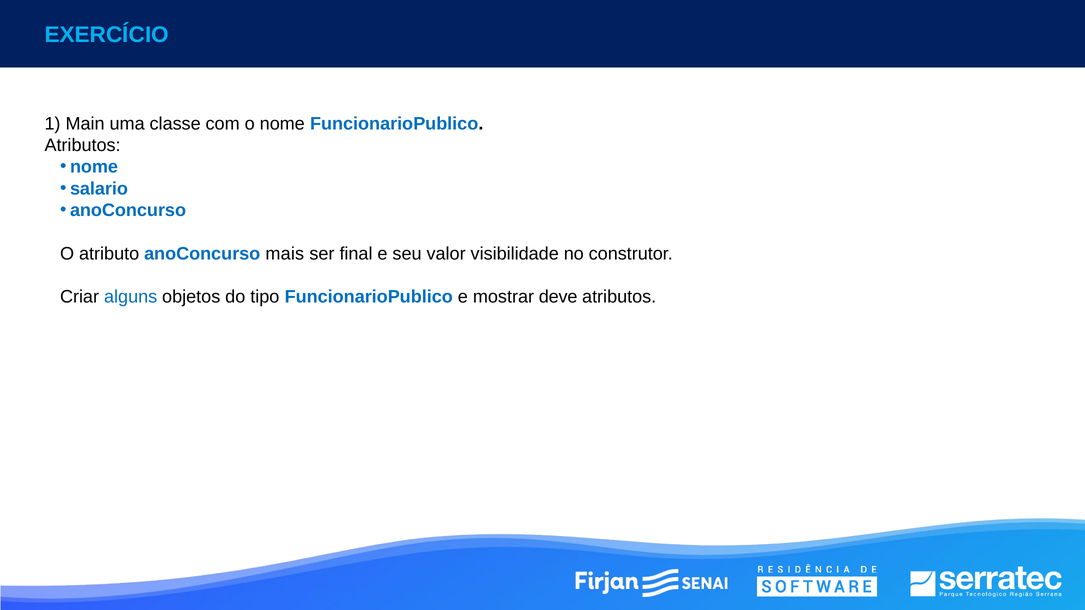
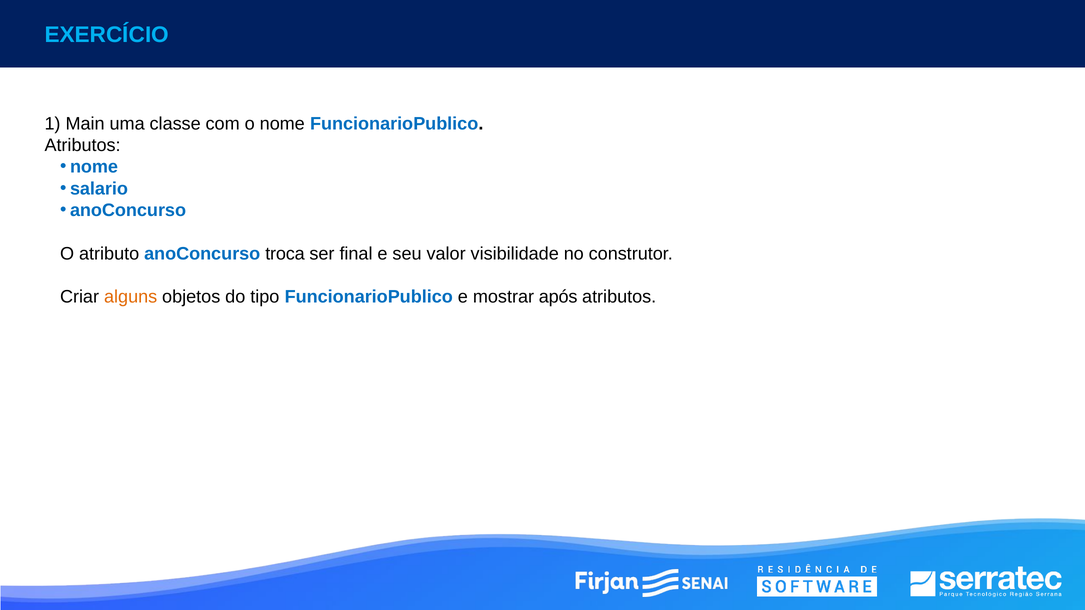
mais: mais -> troca
alguns colour: blue -> orange
deve: deve -> após
